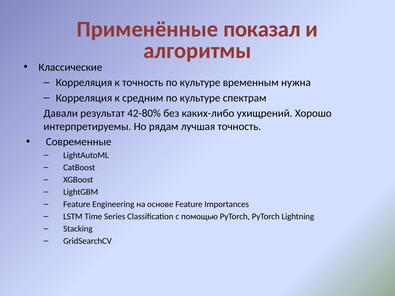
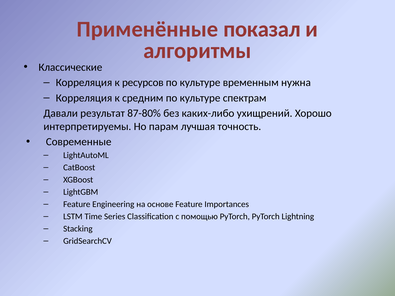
к точность: точность -> ресурсов
42-80%: 42-80% -> 87-80%
рядам: рядам -> парам
